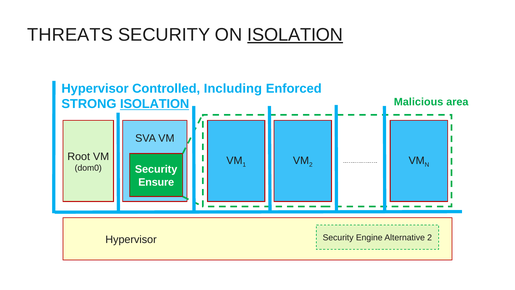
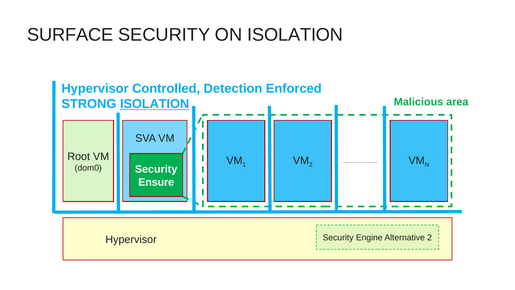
THREATS: THREATS -> SURFACE
ISOLATION at (295, 35) underline: present -> none
Including: Including -> Detection
